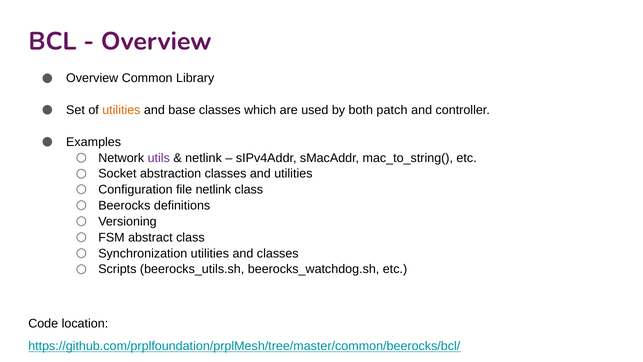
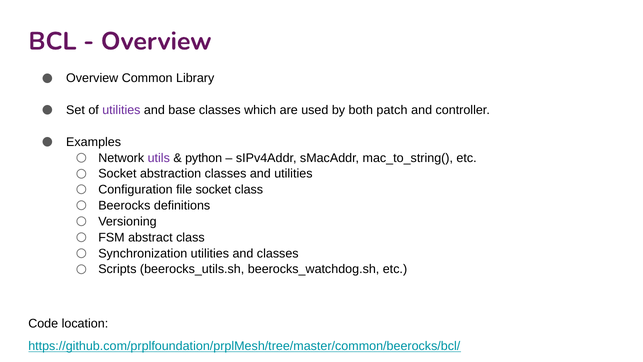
utilities at (121, 110) colour: orange -> purple
netlink at (204, 158): netlink -> python
file netlink: netlink -> socket
